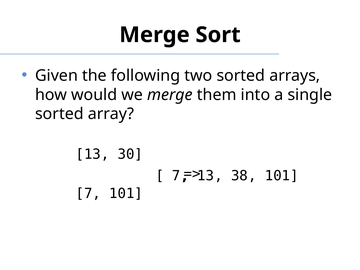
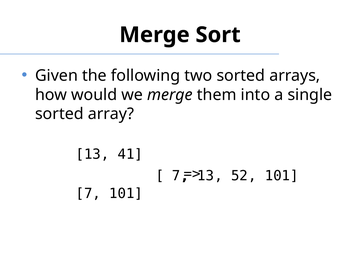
30: 30 -> 41
38: 38 -> 52
